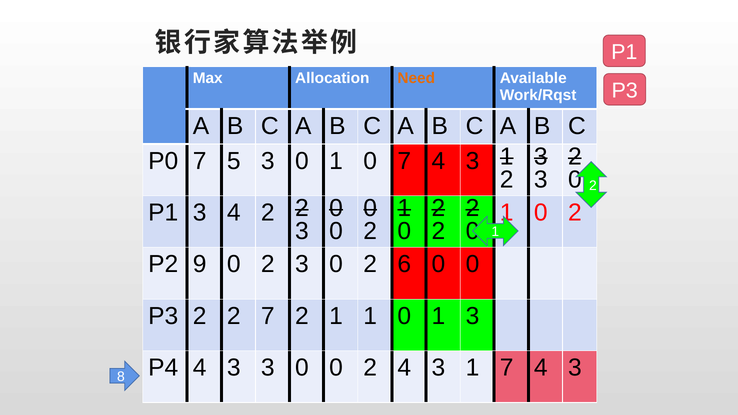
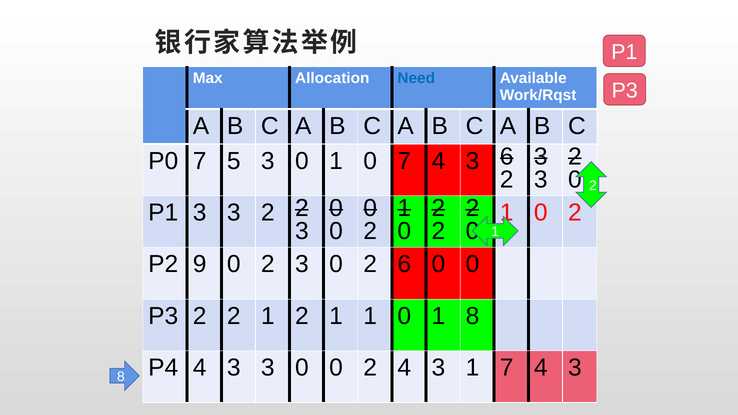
Need colour: orange -> blue
1 at (507, 156): 1 -> 6
P1 3 4: 4 -> 3
2 2 7: 7 -> 1
1 3: 3 -> 8
